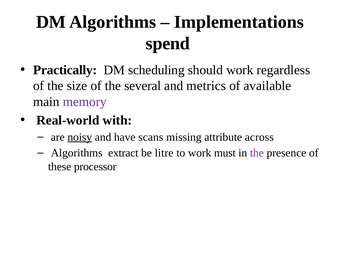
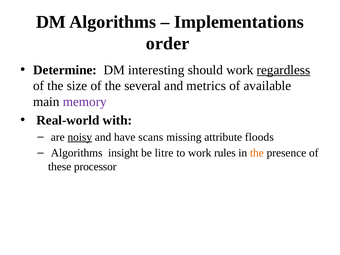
spend: spend -> order
Practically: Practically -> Determine
scheduling: scheduling -> interesting
regardless underline: none -> present
across: across -> floods
extract: extract -> insight
must: must -> rules
the at (257, 153) colour: purple -> orange
